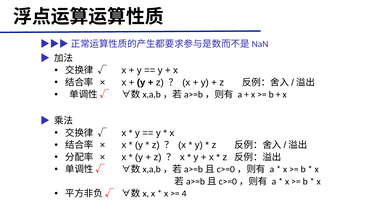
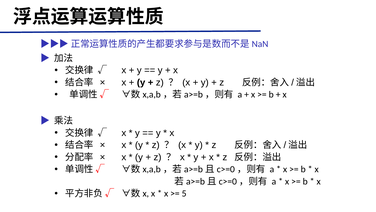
4: 4 -> 5
